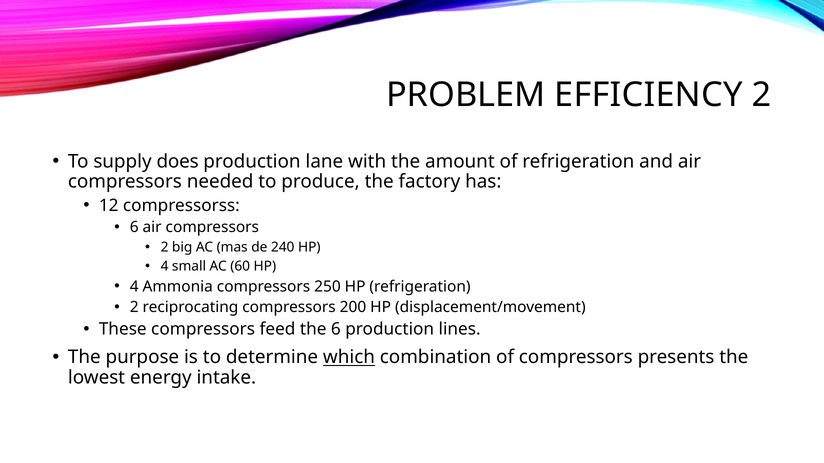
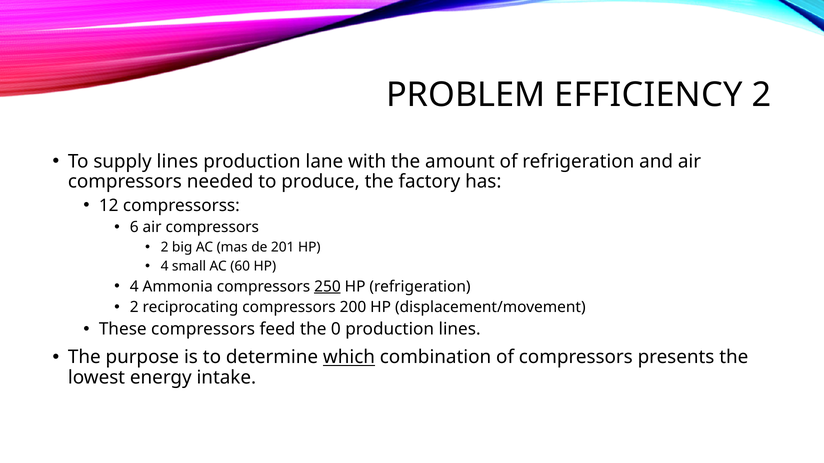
supply does: does -> lines
240: 240 -> 201
250 underline: none -> present
the 6: 6 -> 0
